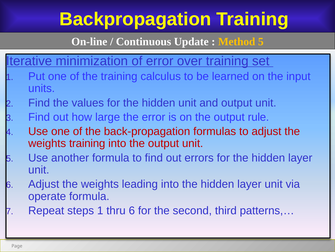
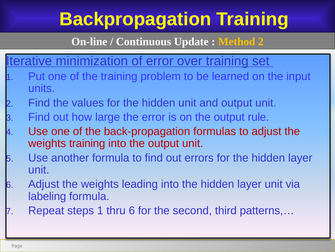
Method 5: 5 -> 2
calculus: calculus -> problem
operate: operate -> labeling
